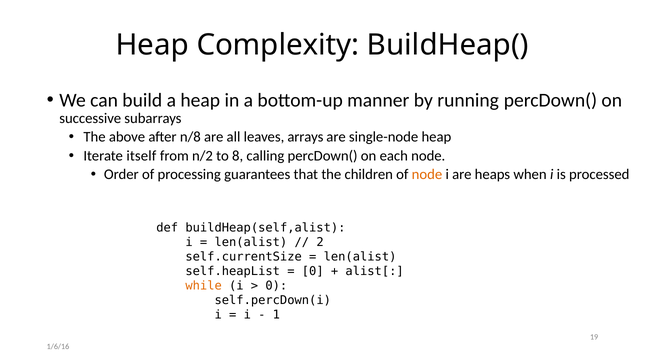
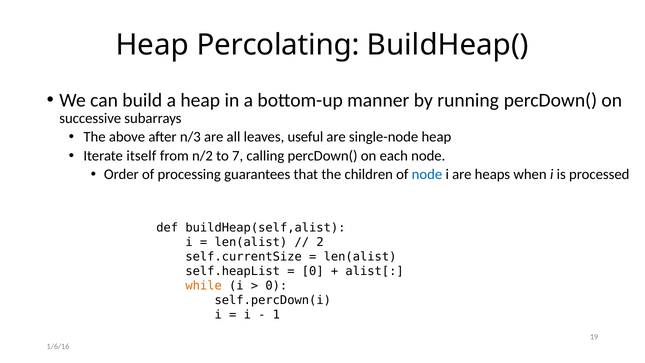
Complexity: Complexity -> Percolating
n/8: n/8 -> n/3
arrays: arrays -> useful
8: 8 -> 7
node at (427, 174) colour: orange -> blue
